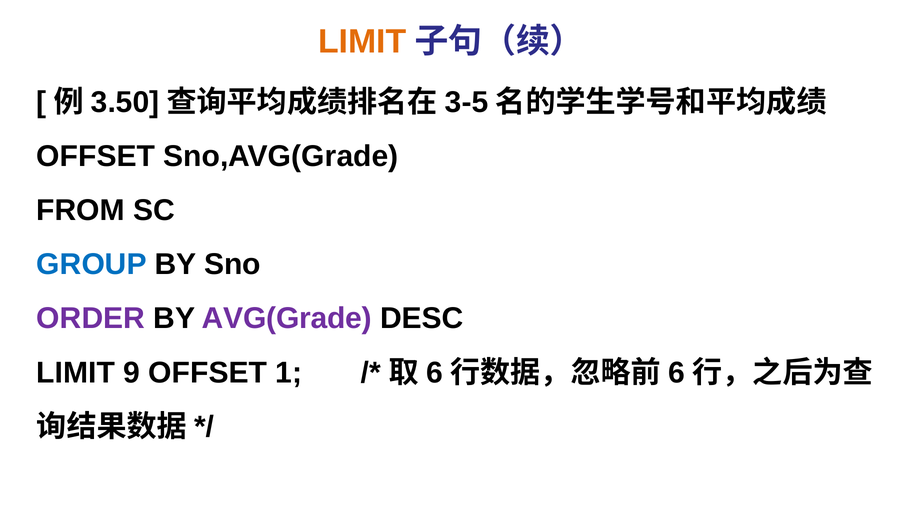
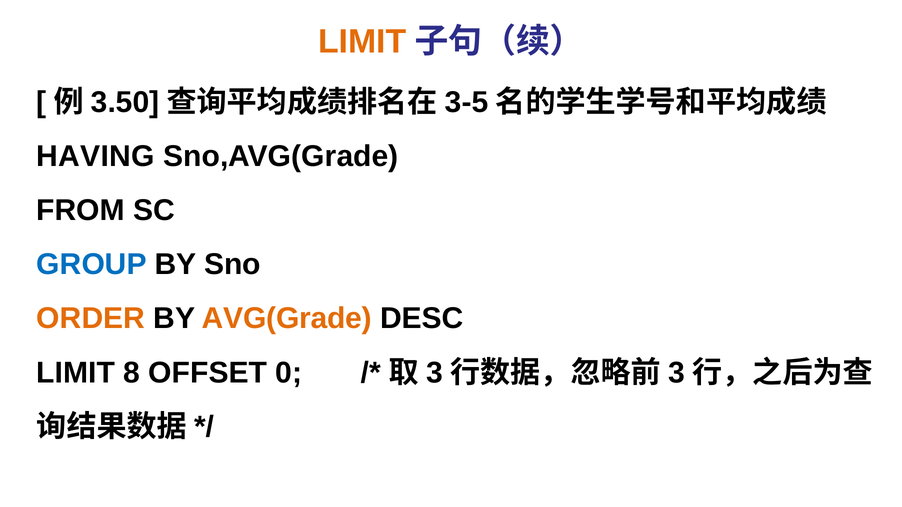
OFFSET at (96, 156): OFFSET -> HAVING
ORDER colour: purple -> orange
AVG(Grade colour: purple -> orange
9: 9 -> 8
1: 1 -> 0
6 at (434, 373): 6 -> 3
6 at (677, 373): 6 -> 3
